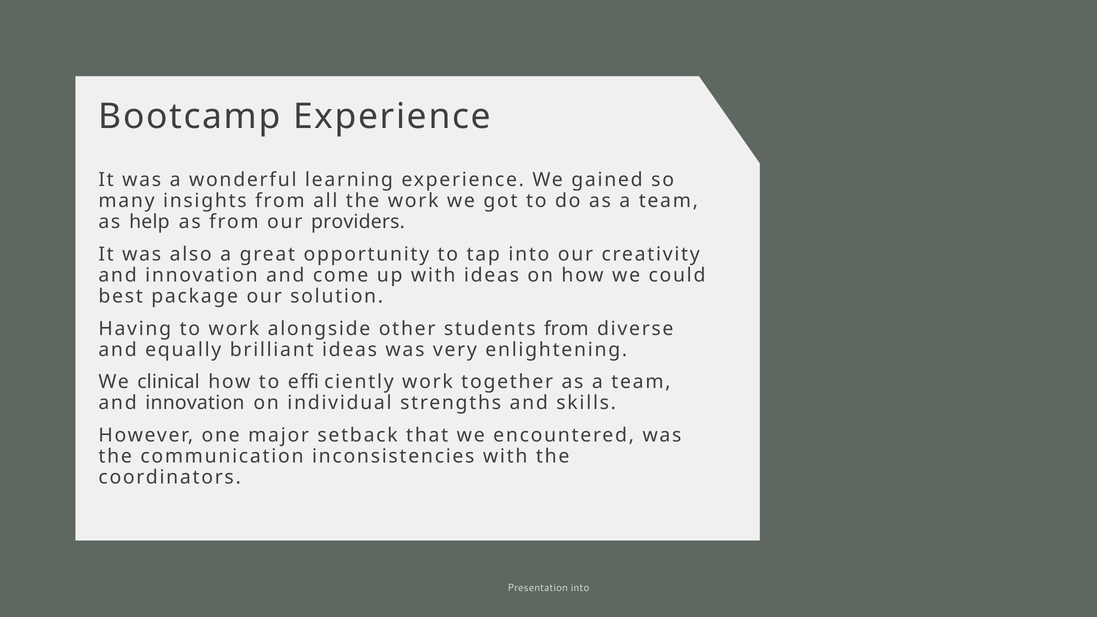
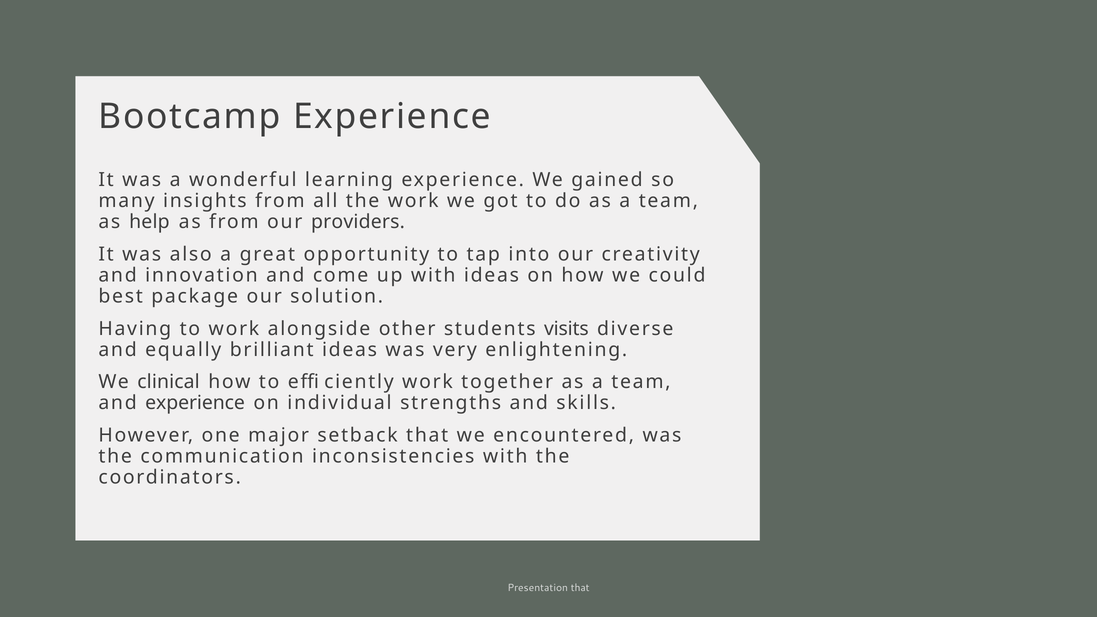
students from: from -> visits
innovation at (195, 403): innovation -> experience
Presentation into: into -> that
